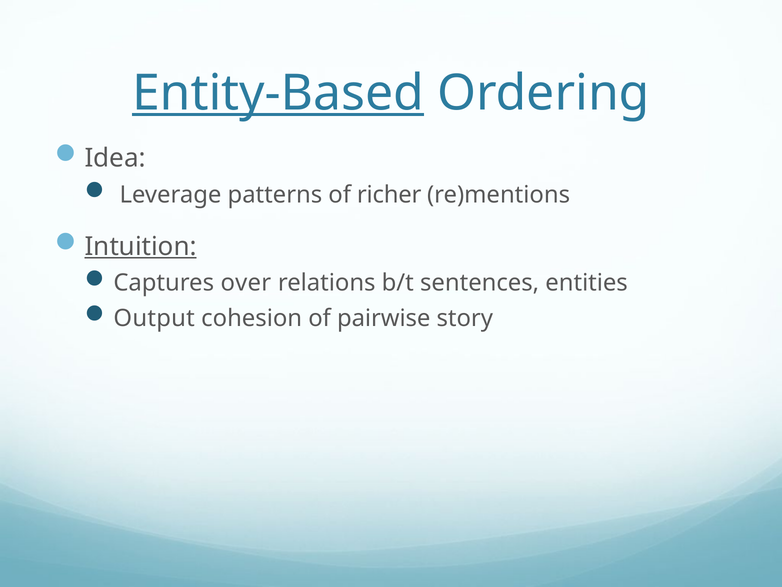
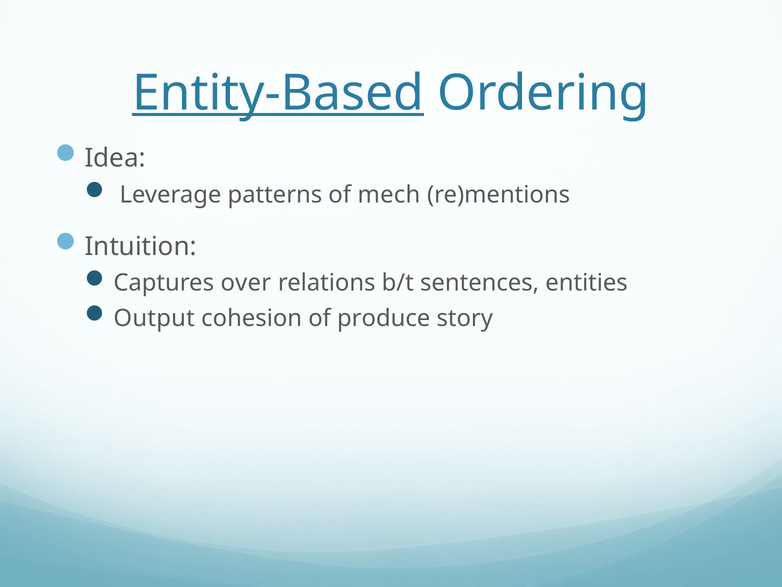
richer: richer -> mech
Intuition underline: present -> none
pairwise: pairwise -> produce
